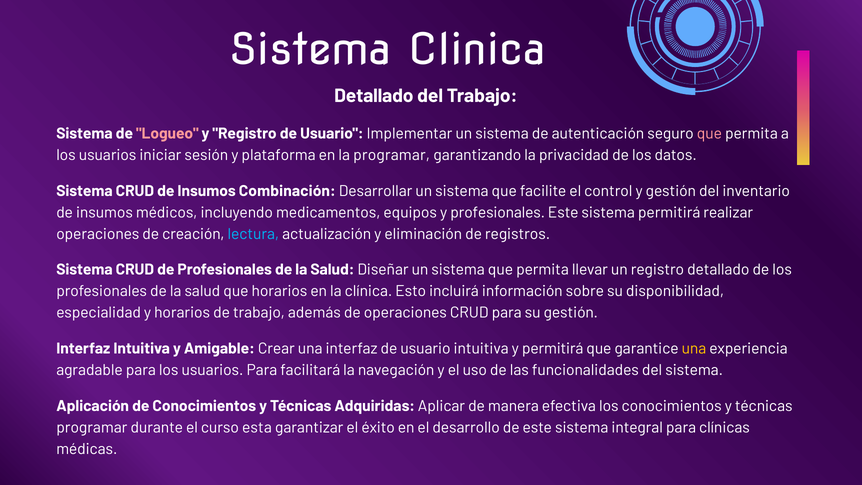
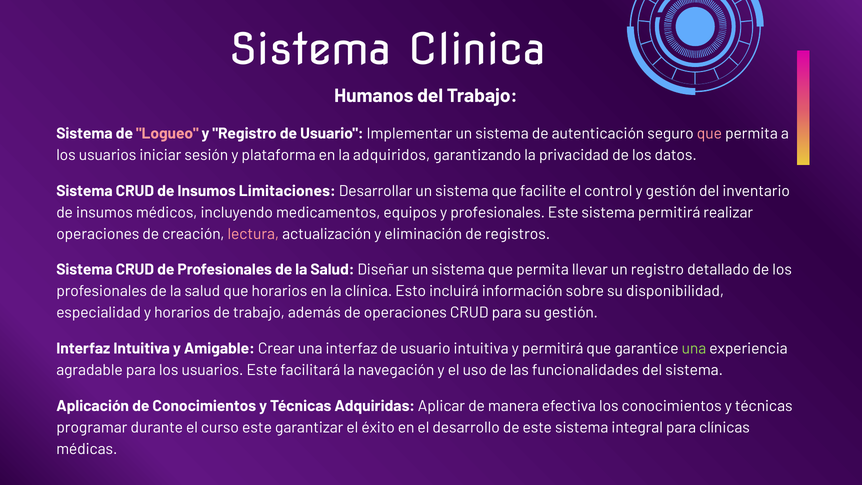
Detallado at (374, 96): Detallado -> Humanos
la programar: programar -> adquiridos
Combinación: Combinación -> Limitaciones
lectura colour: light blue -> pink
una at (694, 349) colour: yellow -> light green
usuarios Para: Para -> Este
curso esta: esta -> este
